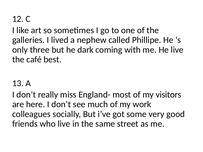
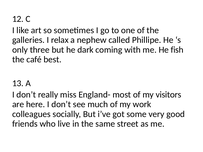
lived: lived -> relax
He live: live -> fish
